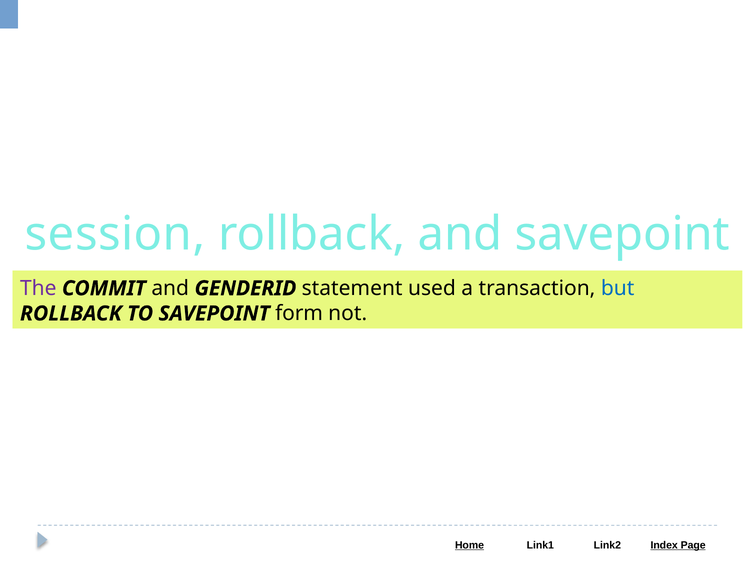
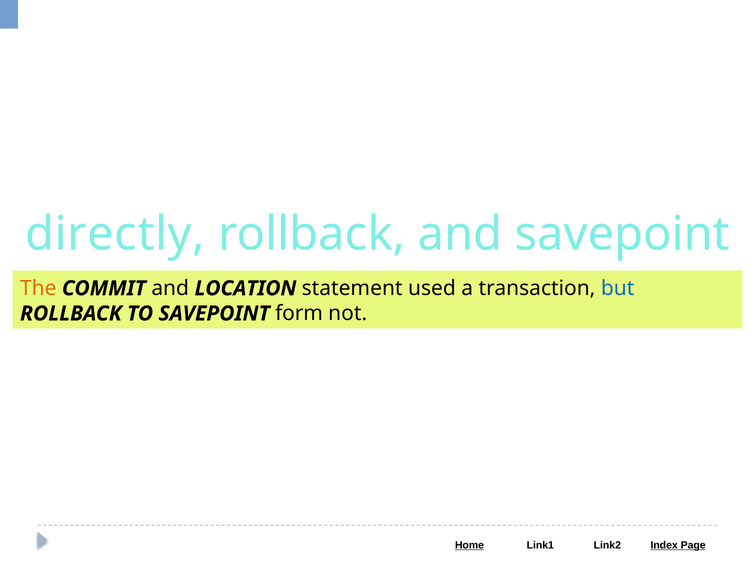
session: session -> directly
The colour: purple -> orange
GENDERID: GENDERID -> LOCATION
